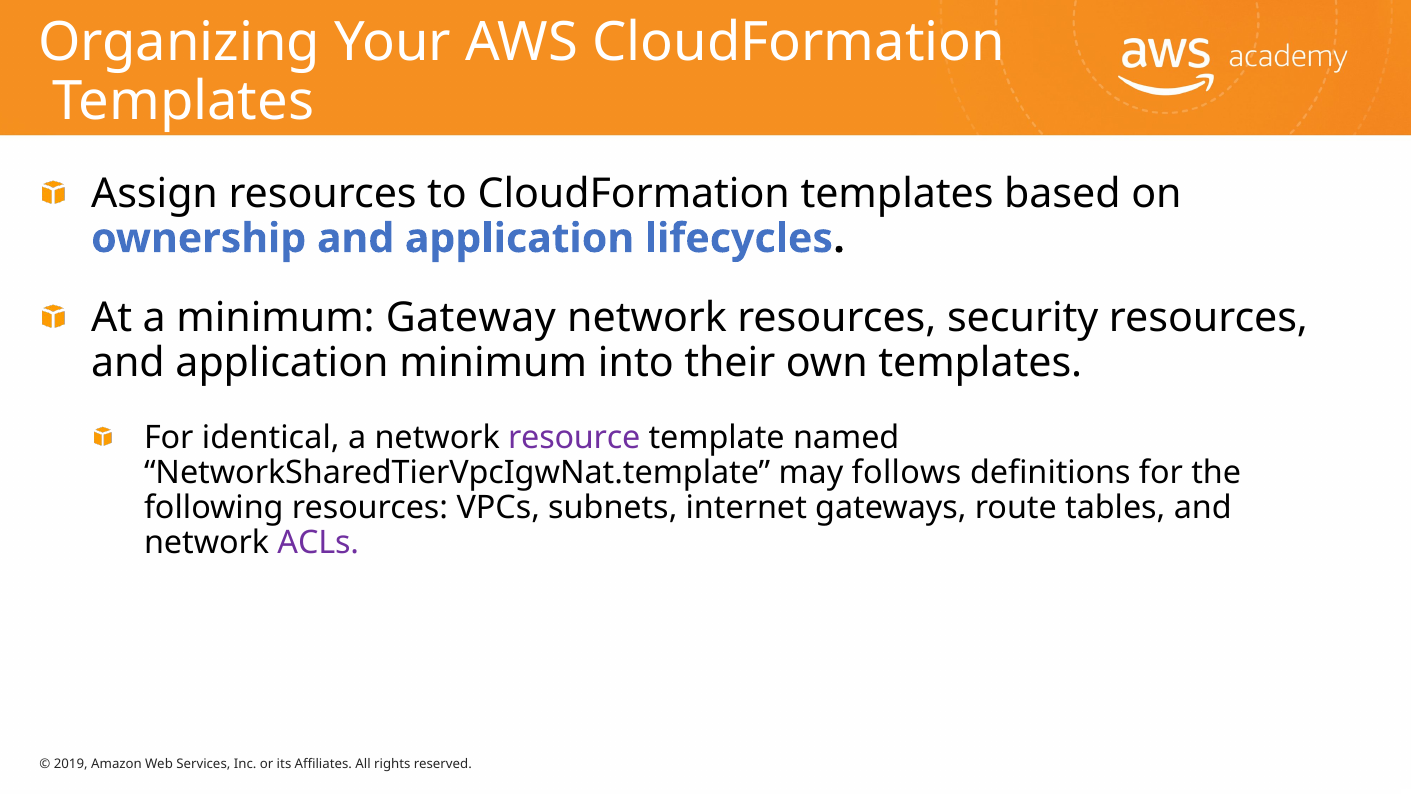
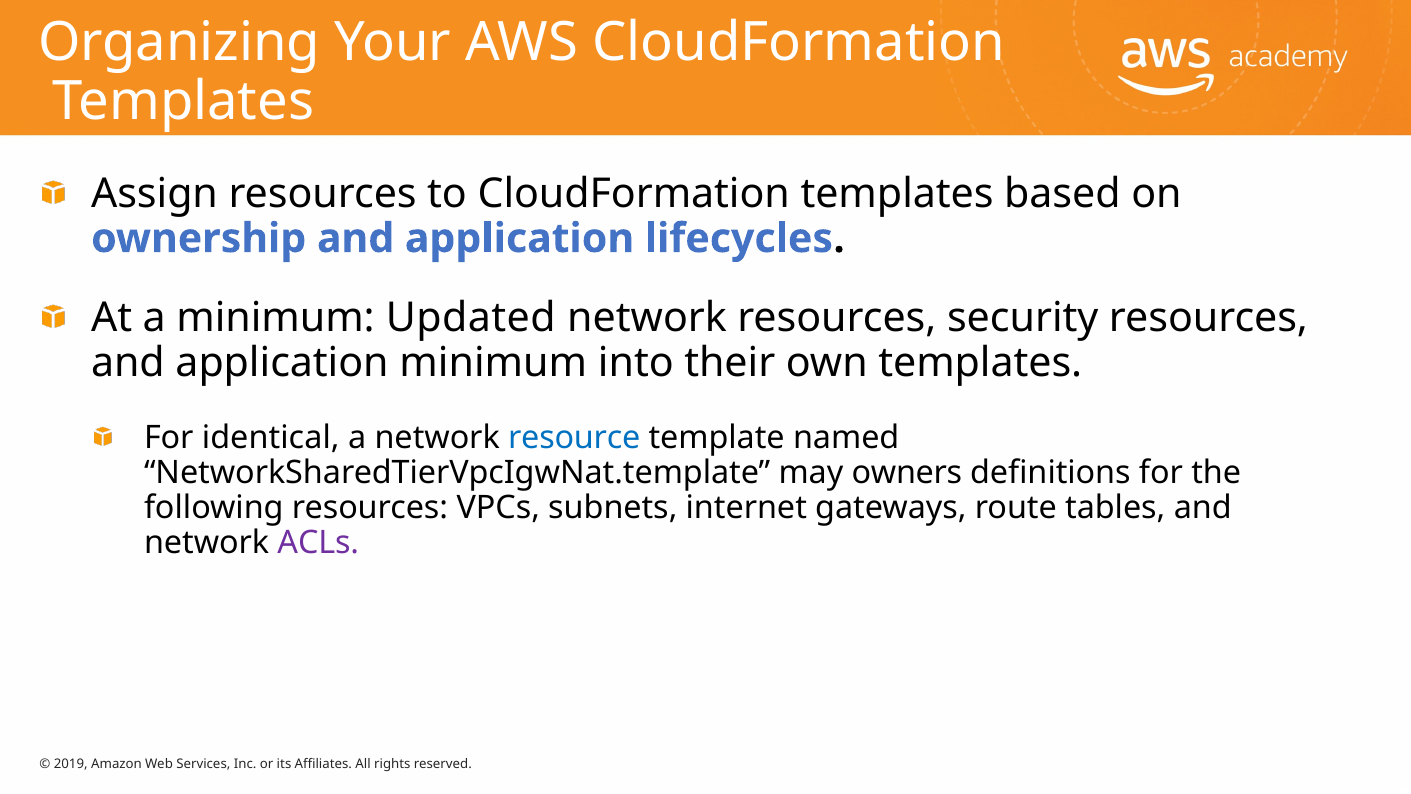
Gateway: Gateway -> Updated
resource colour: purple -> blue
follows: follows -> owners
